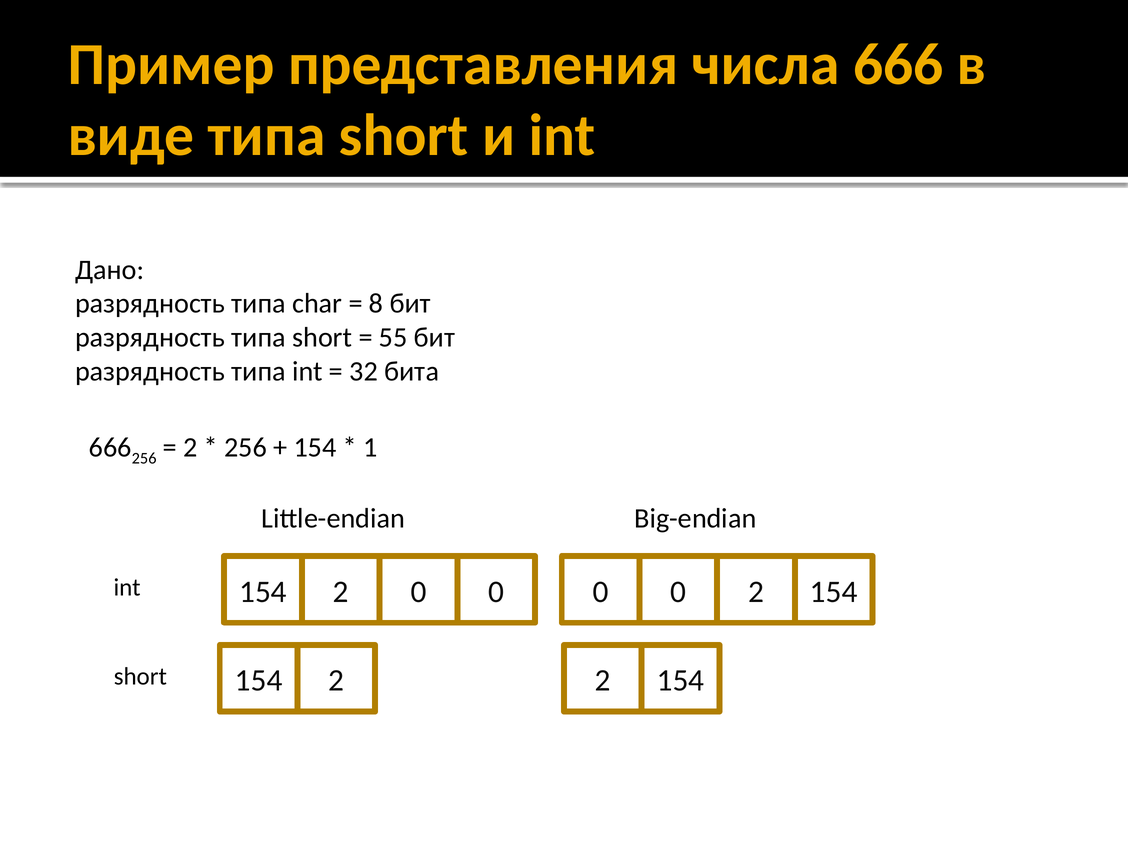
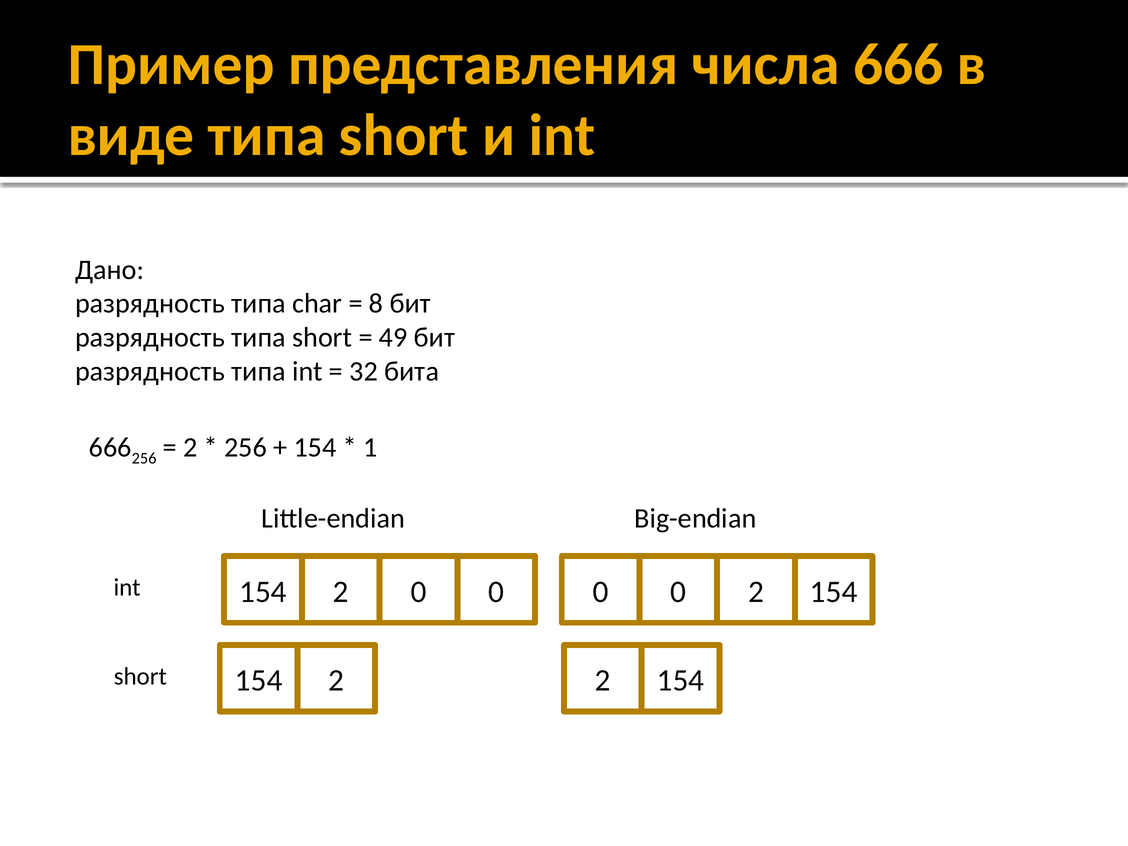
55: 55 -> 49
